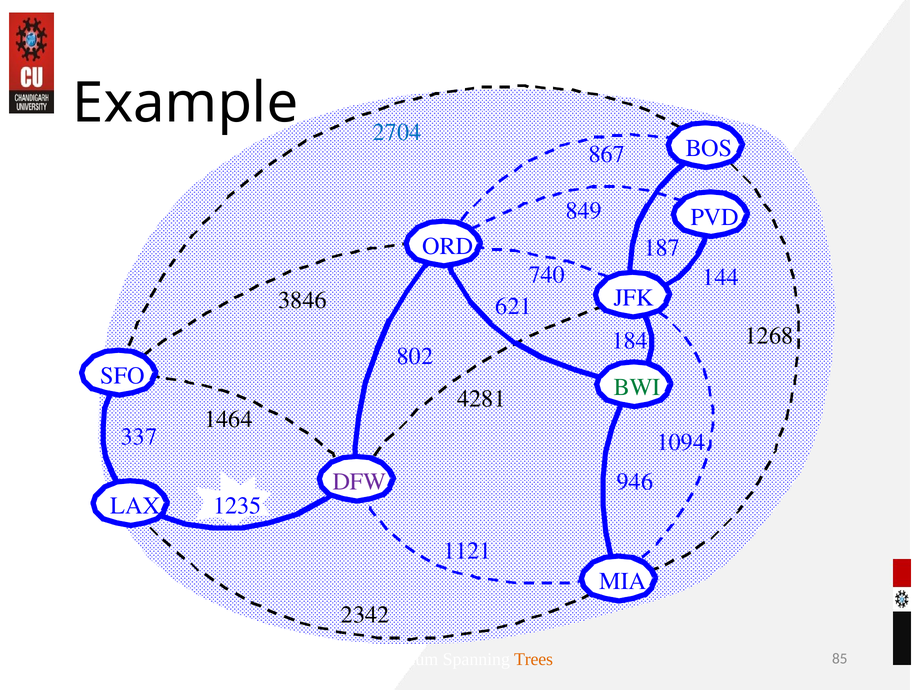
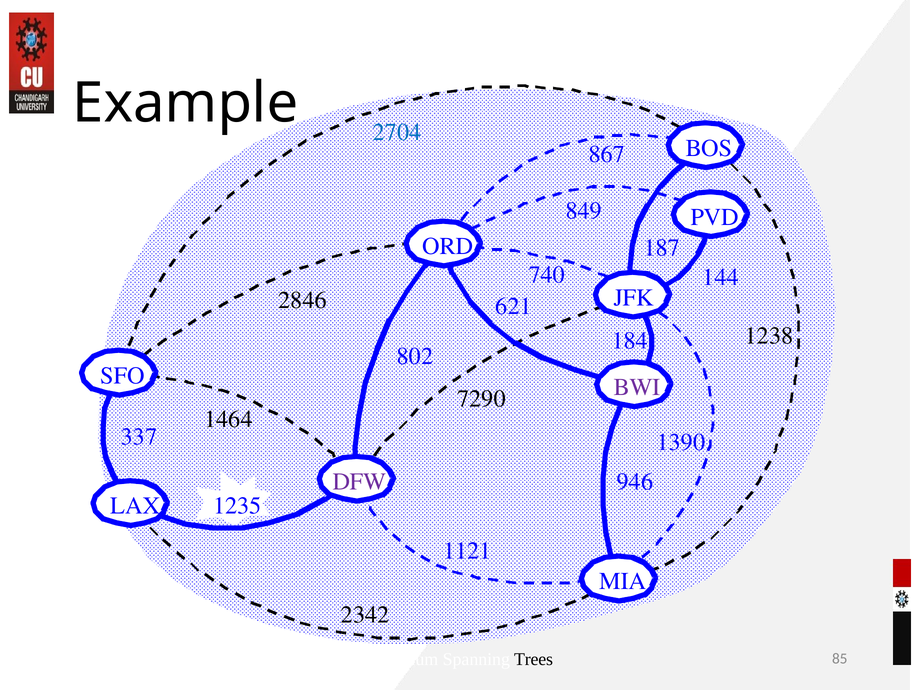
3846: 3846 -> 2846
1268: 1268 -> 1238
BWI colour: green -> purple
4281: 4281 -> 7290
1094: 1094 -> 1390
Trees colour: orange -> black
